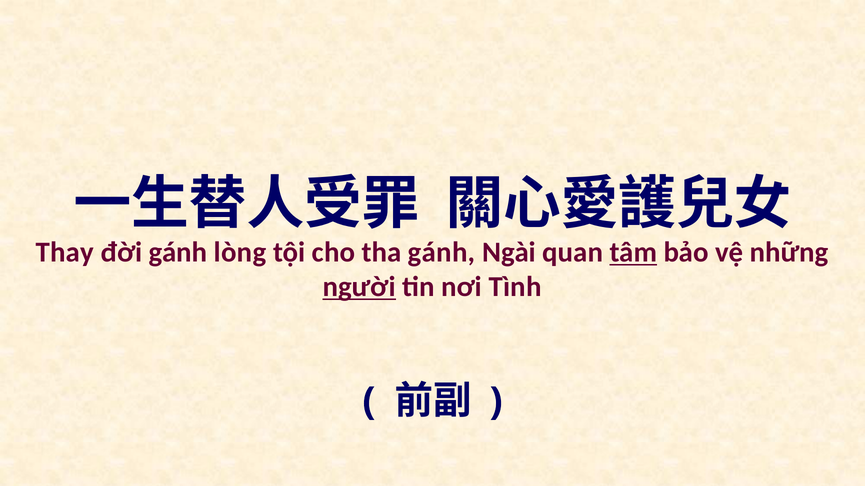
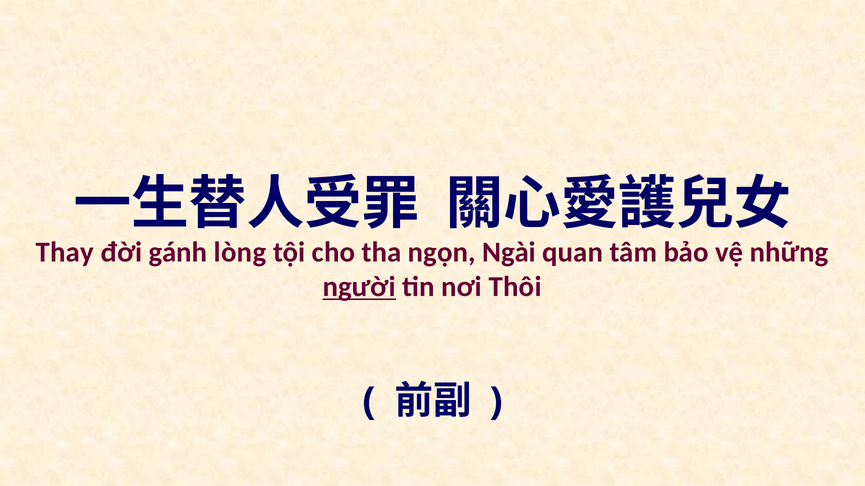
tha gánh: gánh -> ngọn
tâm underline: present -> none
Tình: Tình -> Thôi
